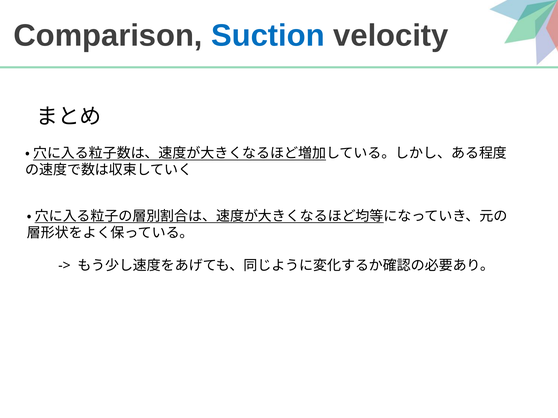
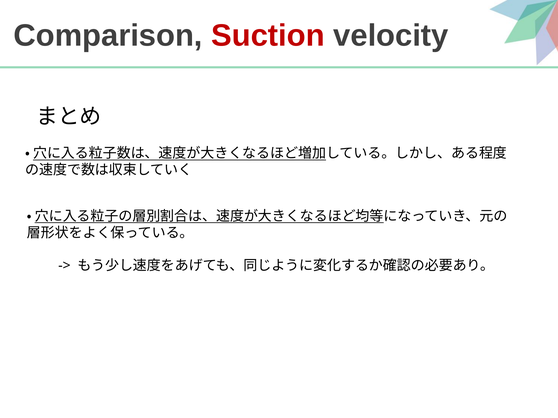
Suction colour: blue -> red
